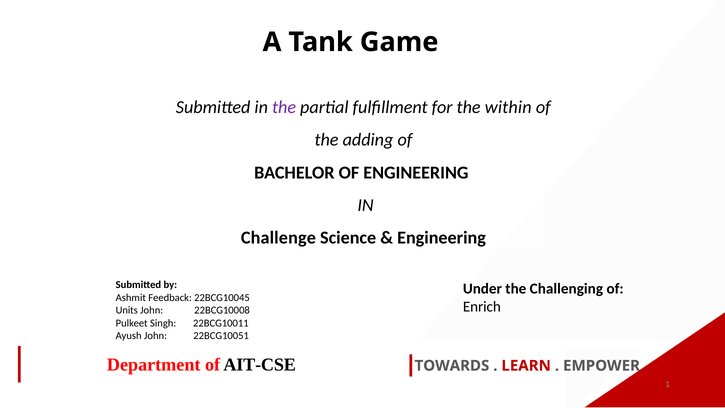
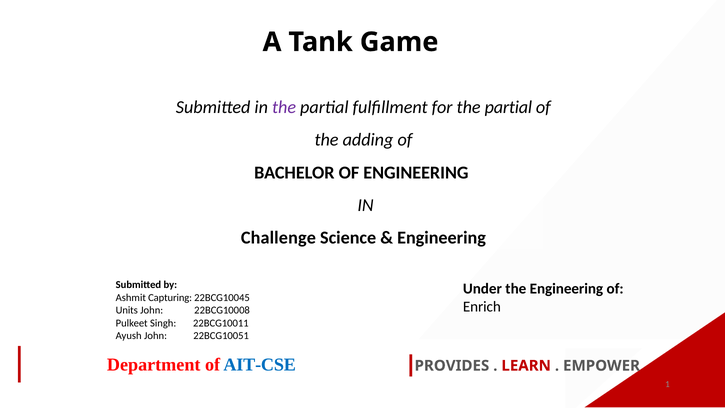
for the within: within -> partial
the Challenging: Challenging -> Engineering
Feedback: Feedback -> Capturing
AIT-CSE colour: black -> blue
TOWARDS: TOWARDS -> PROVIDES
